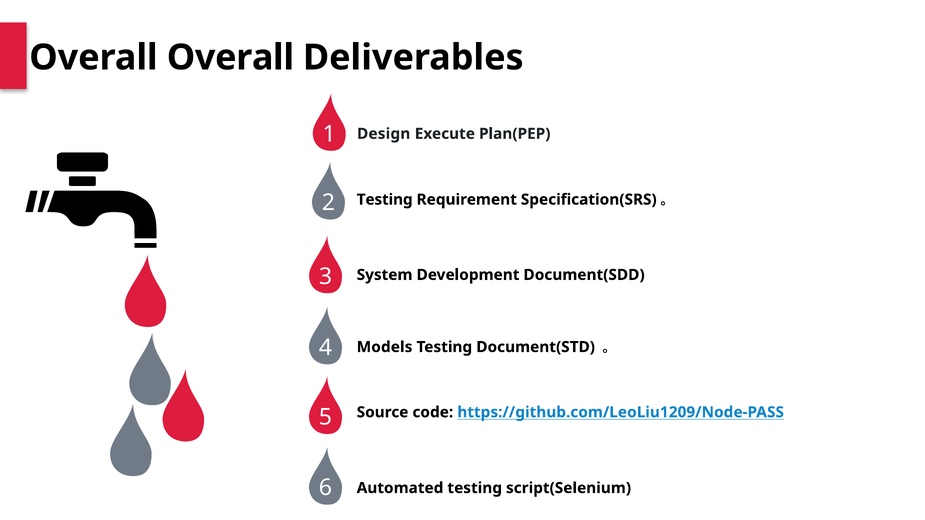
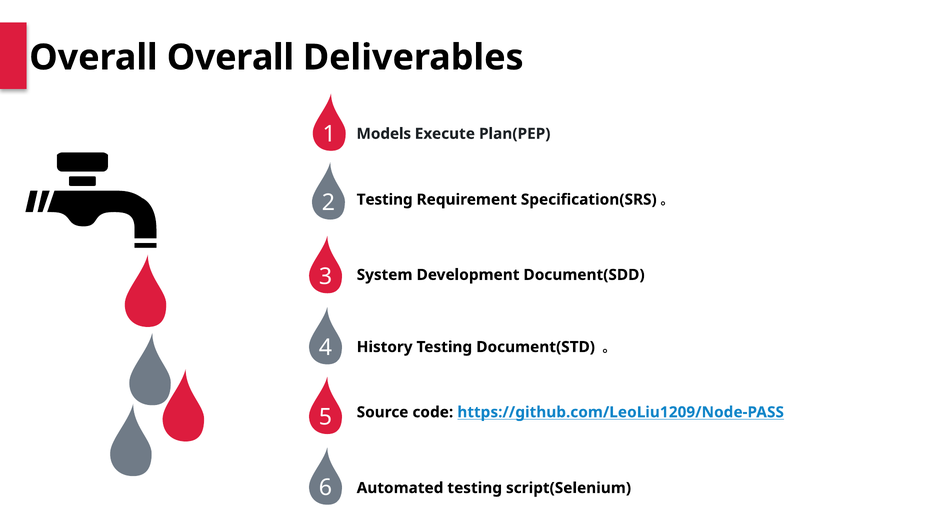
Design: Design -> Models
Models: Models -> History
